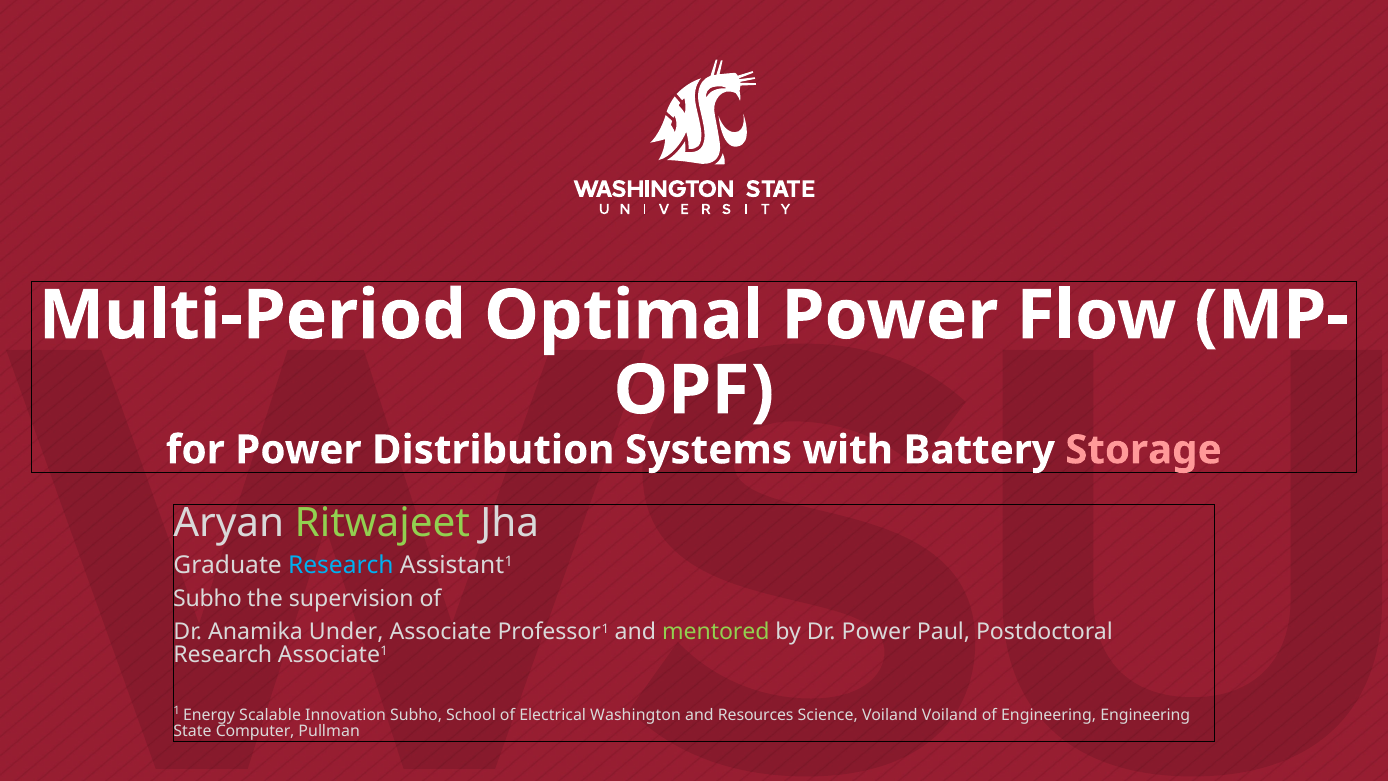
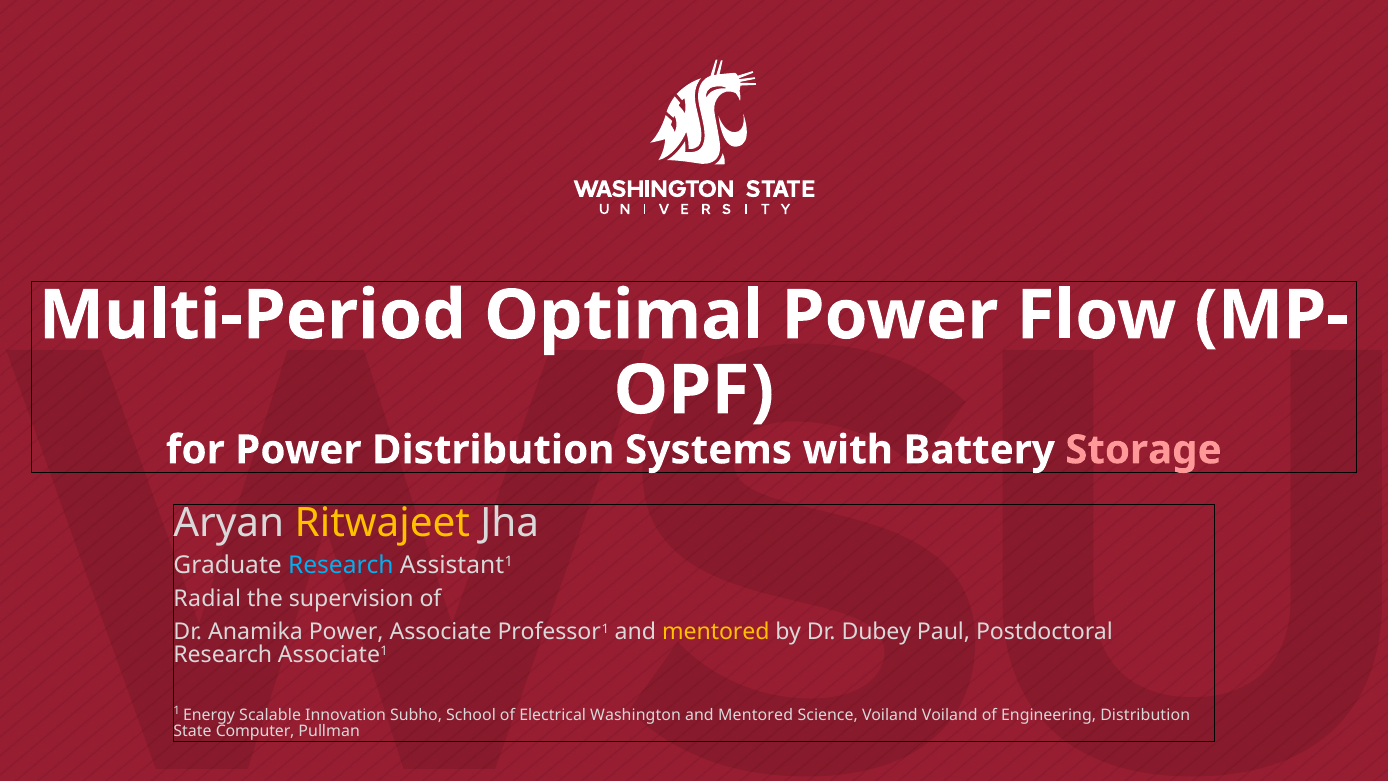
Ritwajeet colour: light green -> yellow
Subho at (207, 599): Subho -> Radial
Anamika Under: Under -> Power
mentored at (716, 632) colour: light green -> yellow
Dr Power: Power -> Dubey
Resources at (756, 715): Resources -> Mentored
Engineering Engineering: Engineering -> Distribution
